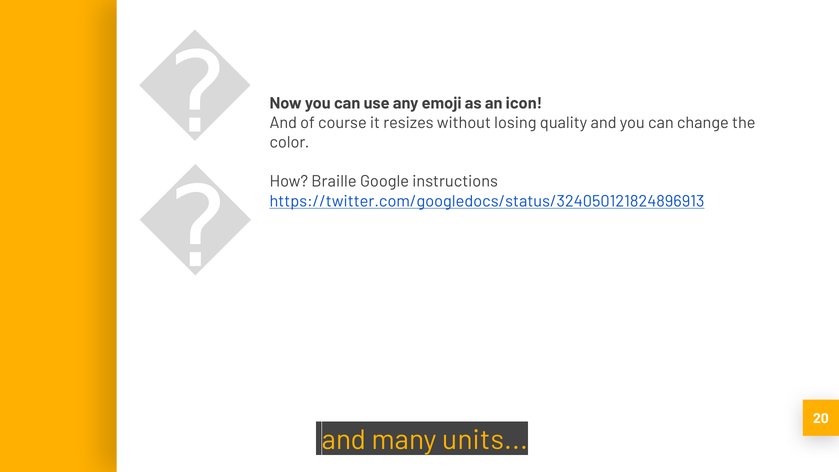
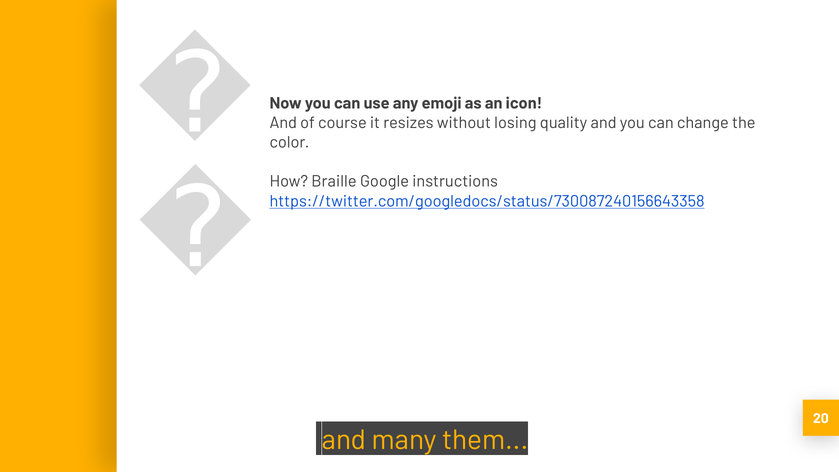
https://twitter.com/googledocs/status/324050121824896913: https://twitter.com/googledocs/status/324050121824896913 -> https://twitter.com/googledocs/status/730087240156643358
units: units -> them
